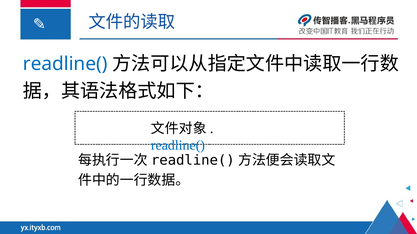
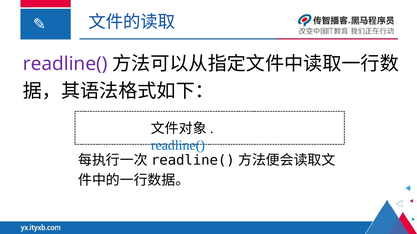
readline( at (65, 64) colour: blue -> purple
